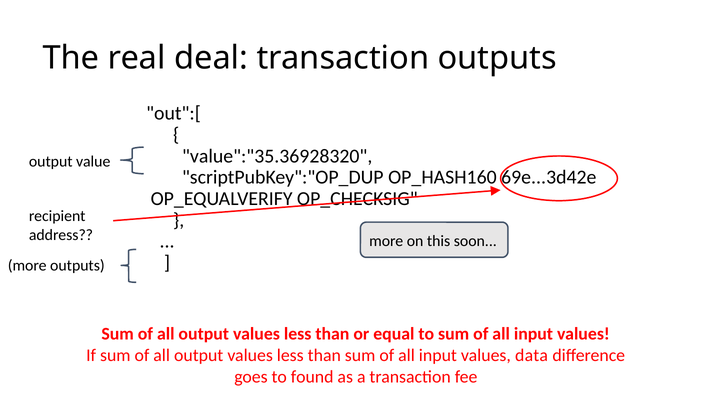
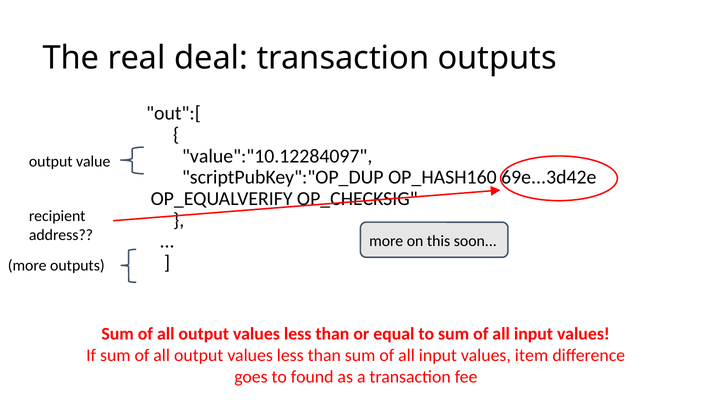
value":"35.36928320: value":"35.36928320 -> value":"10.12284097
data: data -> item
